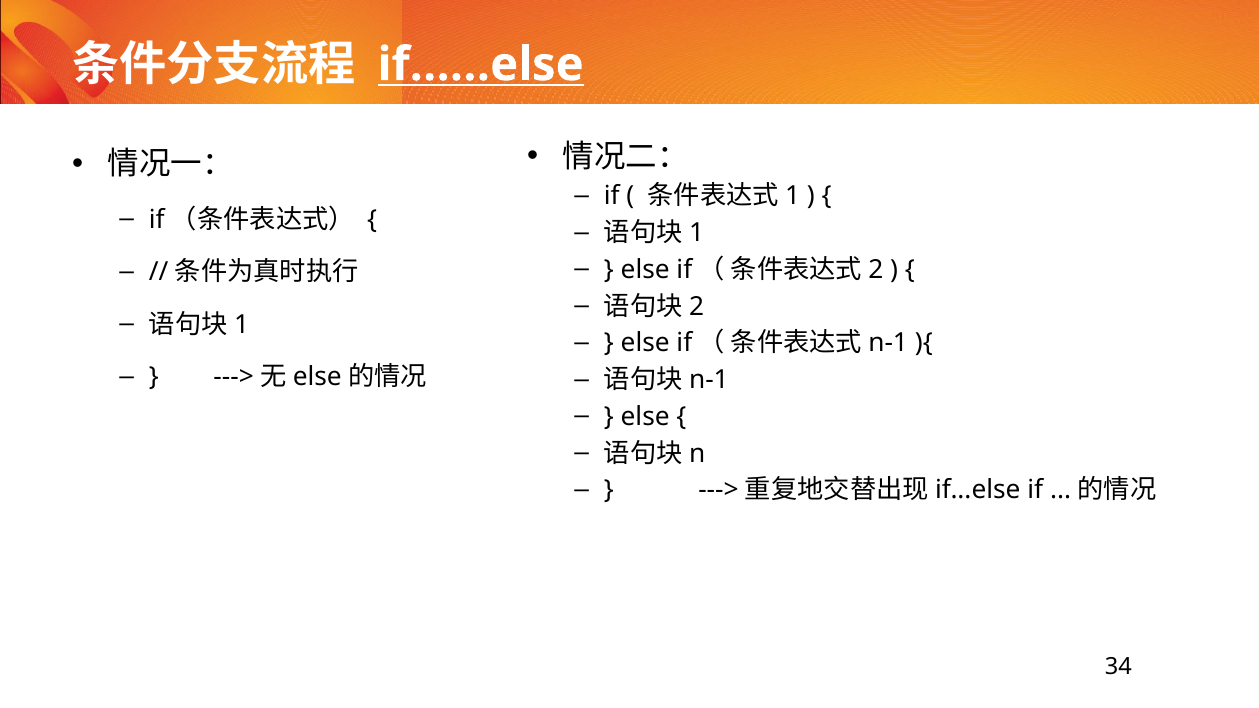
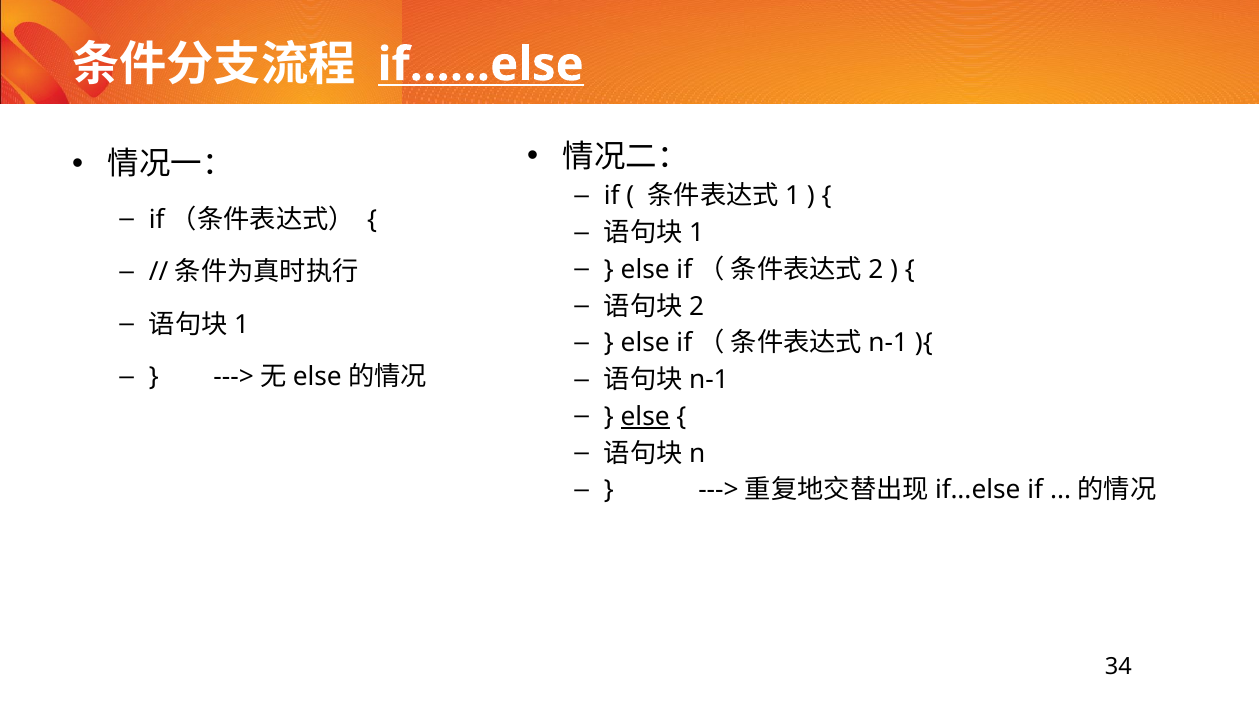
else at (645, 417) underline: none -> present
